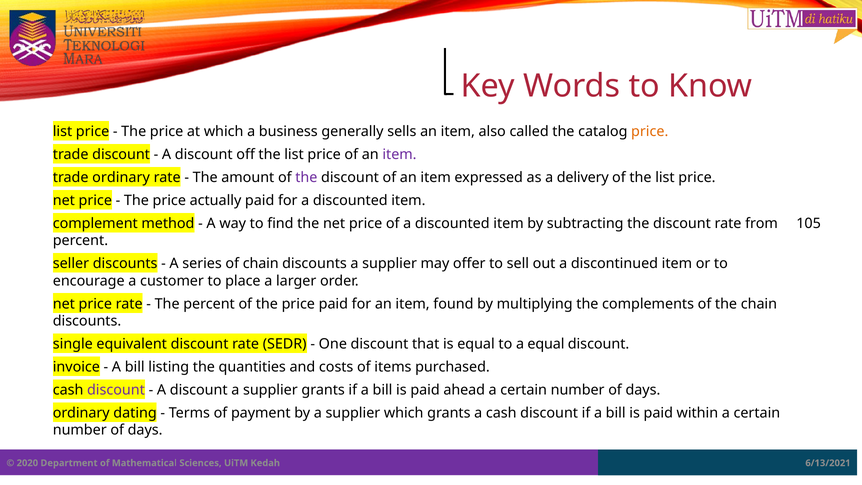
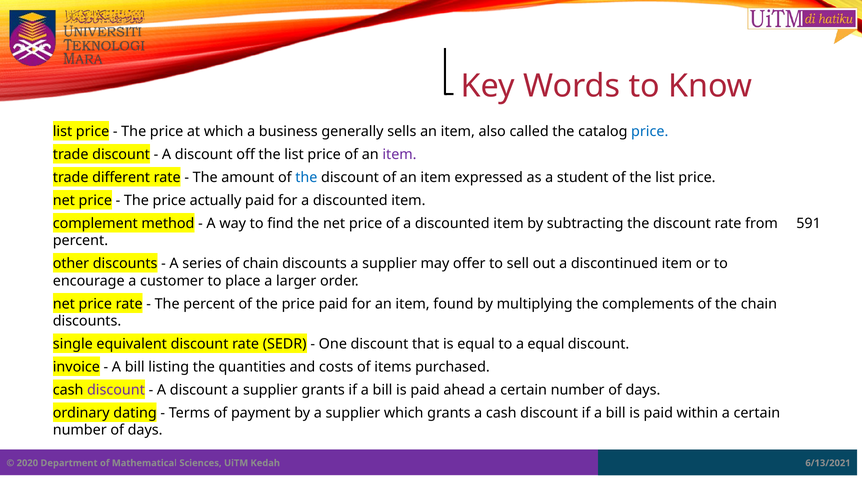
price at (650, 131) colour: orange -> blue
trade ordinary: ordinary -> different
the at (306, 177) colour: purple -> blue
delivery: delivery -> student
105: 105 -> 591
seller: seller -> other
